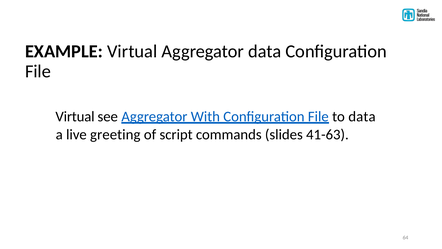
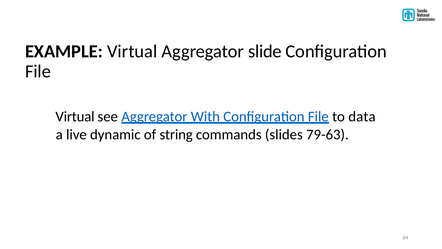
Aggregator data: data -> slide
greeting: greeting -> dynamic
script: script -> string
41-63: 41-63 -> 79-63
